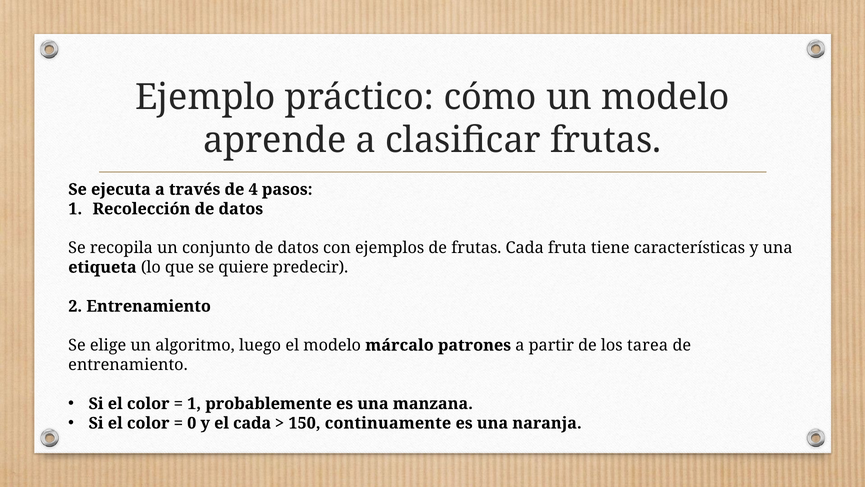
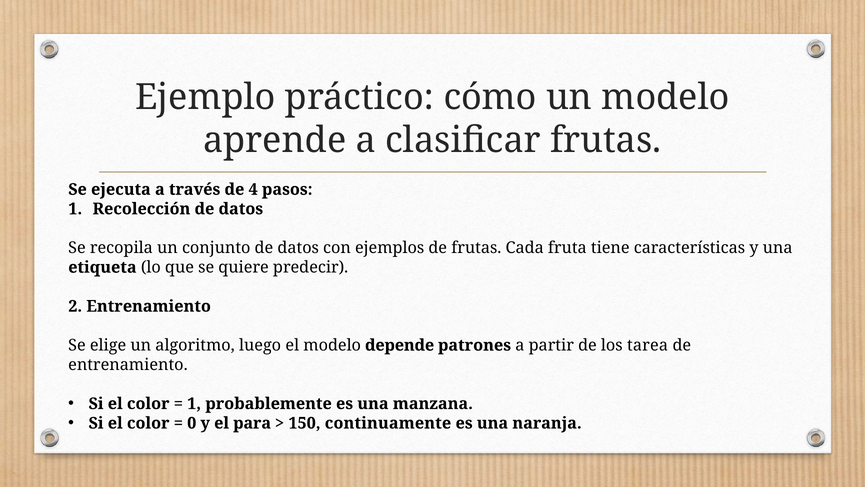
márcalo: márcalo -> depende
el cada: cada -> para
